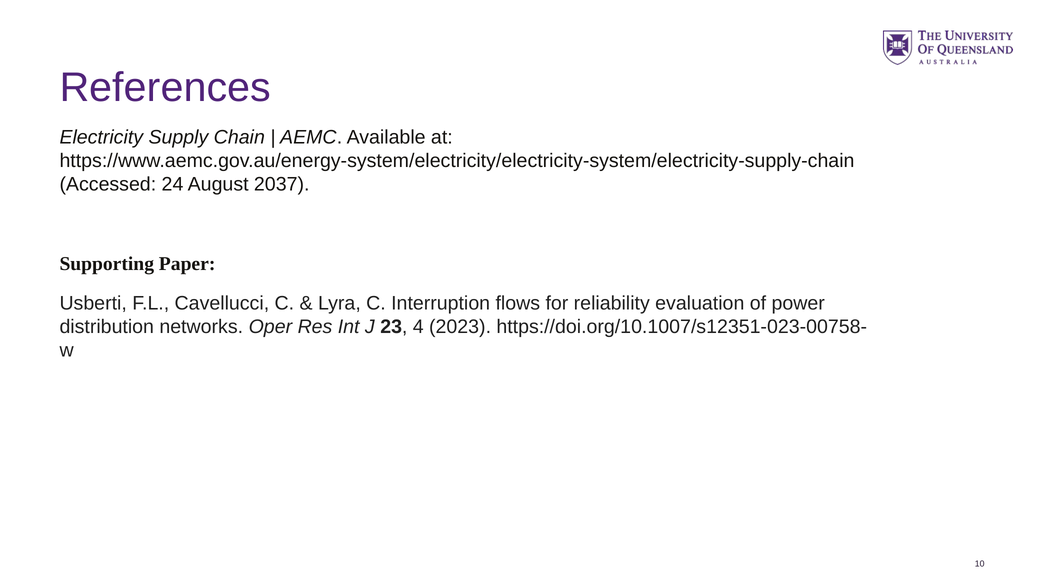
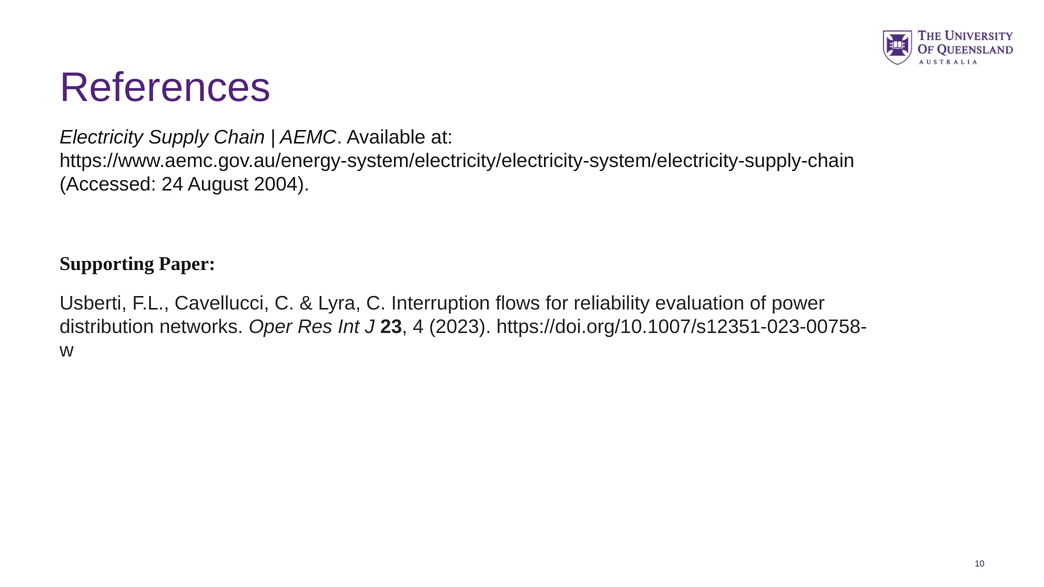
2037: 2037 -> 2004
